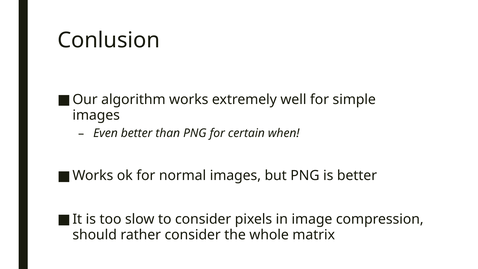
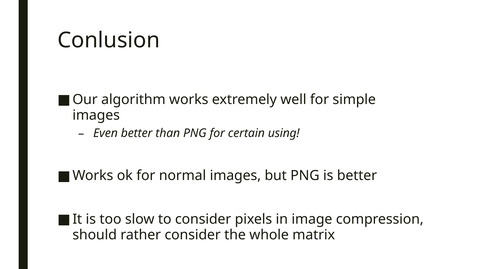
when: when -> using
